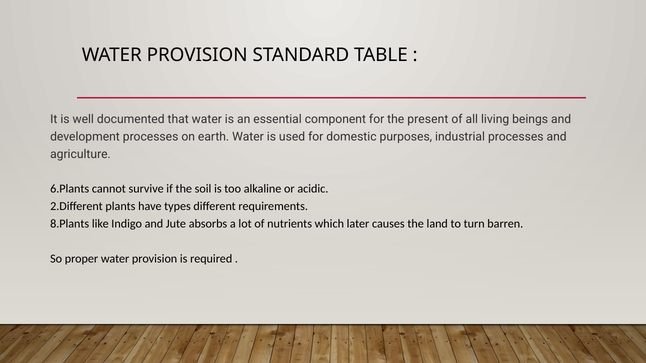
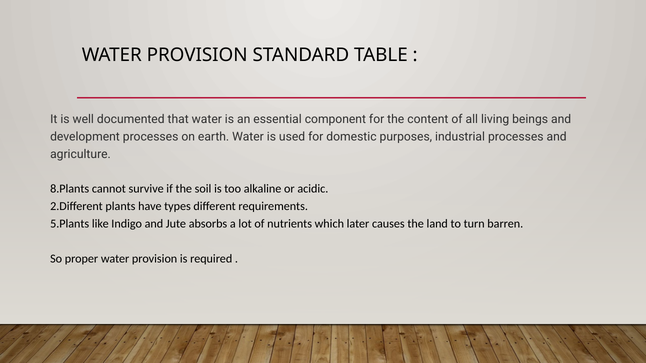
present: present -> content
6.Plants: 6.Plants -> 8.Plants
8.Plants: 8.Plants -> 5.Plants
